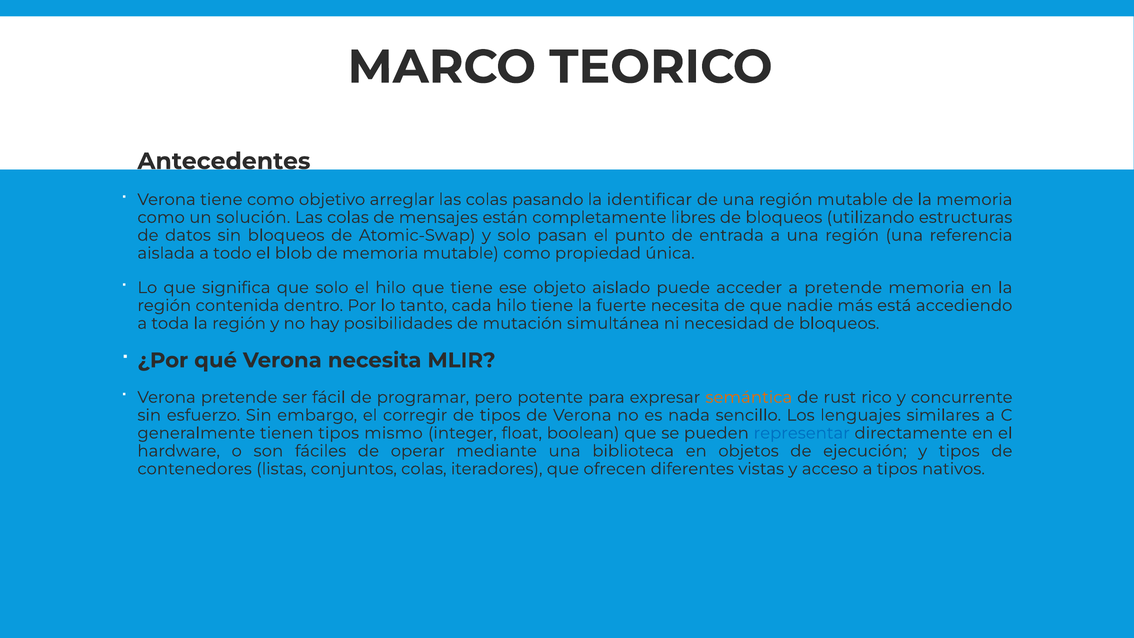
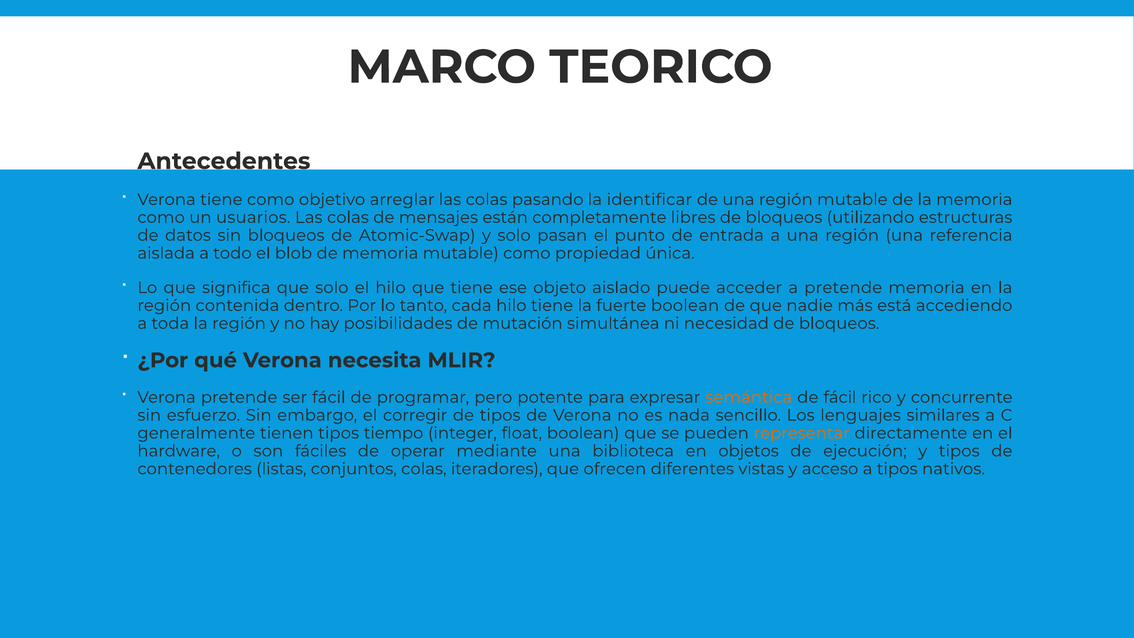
solución: solución -> usuarios
fuerte necesita: necesita -> boolean
de rust: rust -> fácil
mismo: mismo -> tiempo
representar colour: blue -> orange
